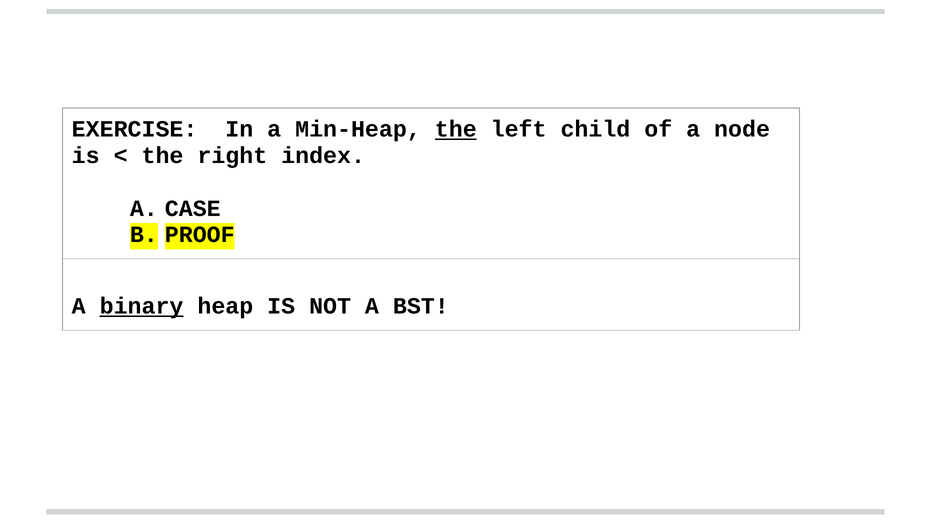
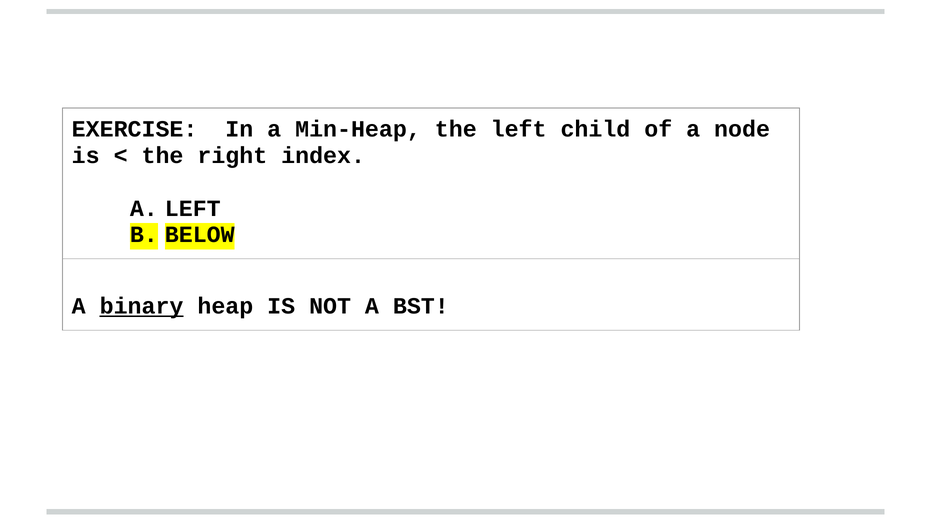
the at (456, 129) underline: present -> none
A CASE: CASE -> LEFT
PROOF: PROOF -> BELOW
